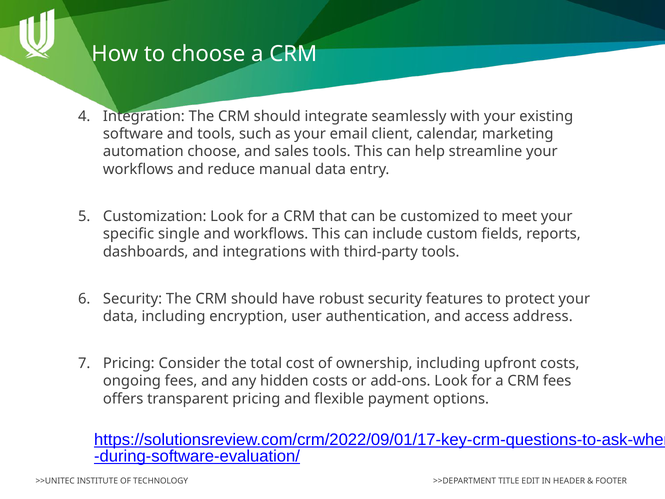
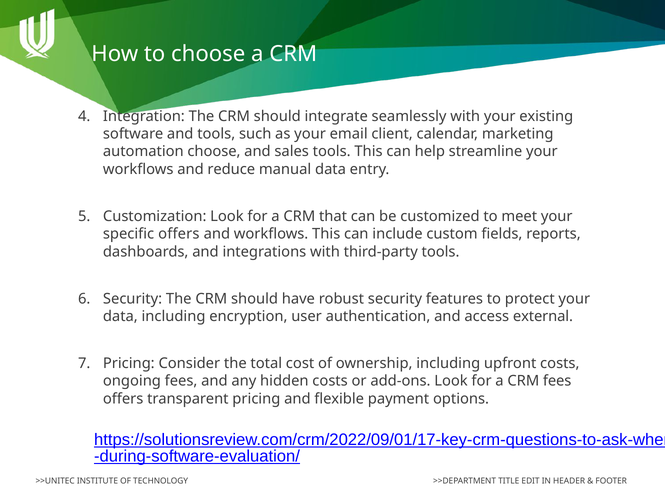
specific single: single -> offers
address: address -> external
